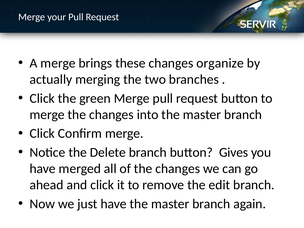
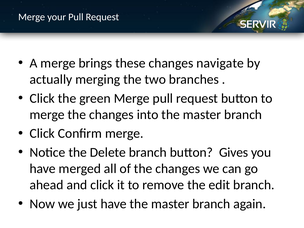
organize: organize -> navigate
